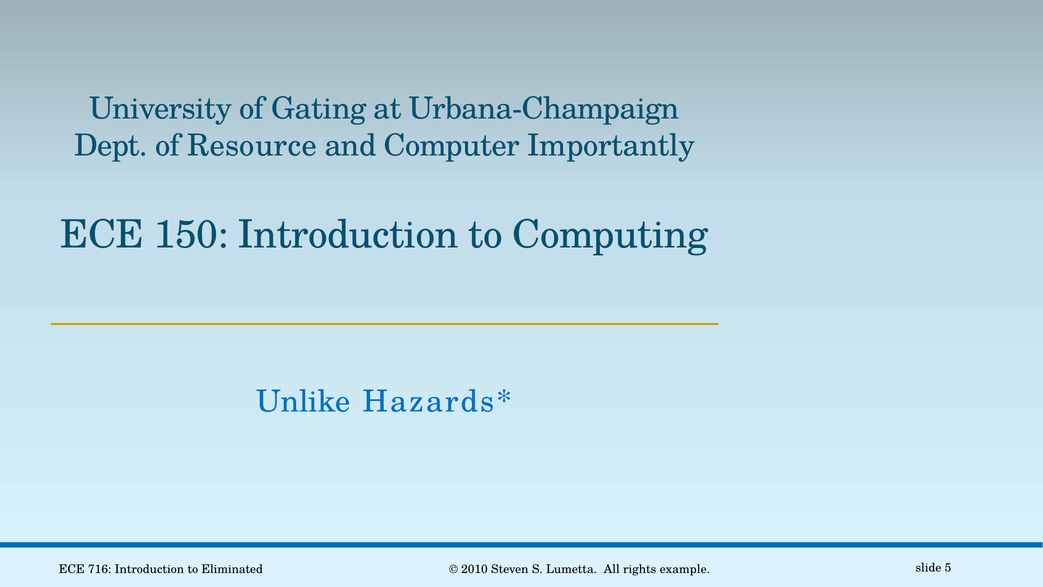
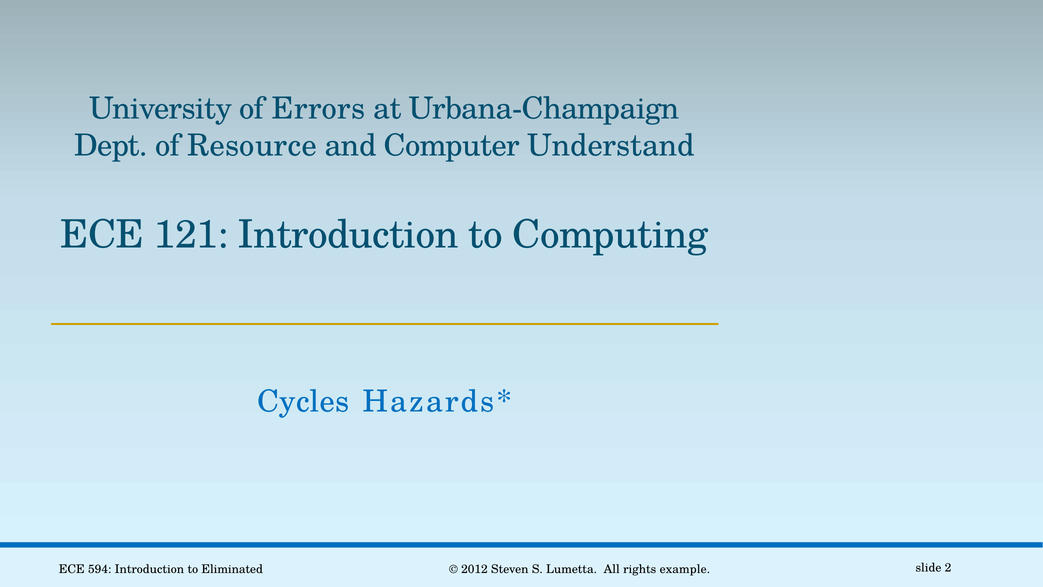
Gating: Gating -> Errors
Importantly: Importantly -> Understand
150: 150 -> 121
Unlike: Unlike -> Cycles
716: 716 -> 594
2010: 2010 -> 2012
5: 5 -> 2
